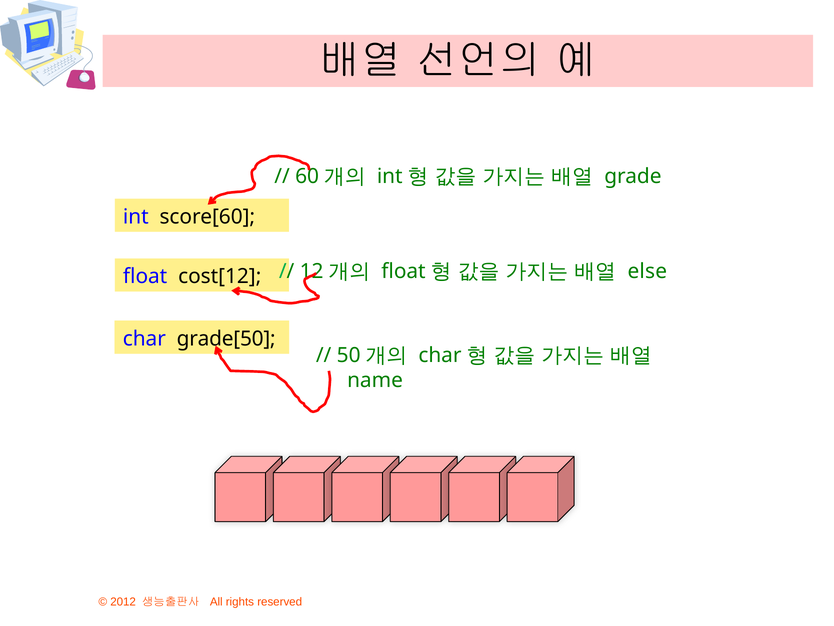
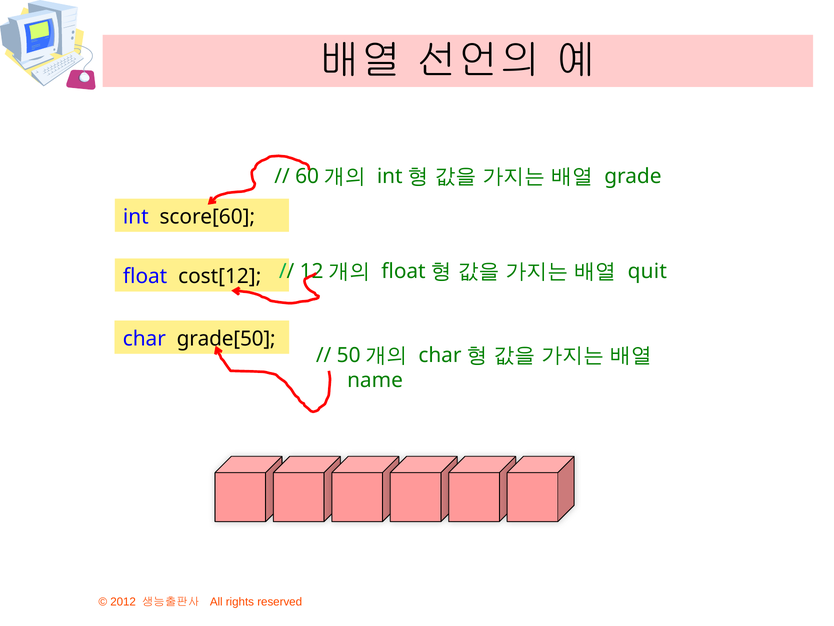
else: else -> quit
